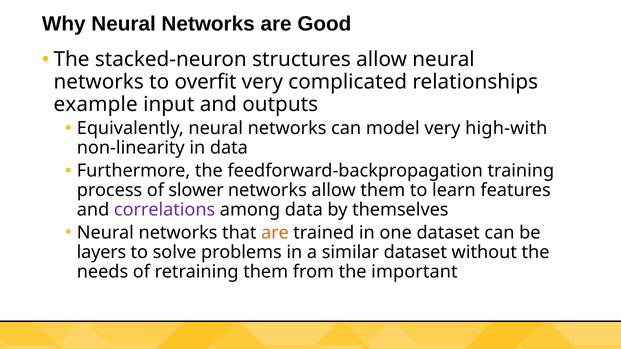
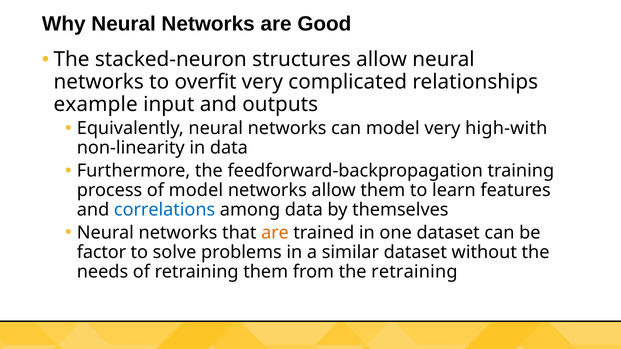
of slower: slower -> model
correlations colour: purple -> blue
layers: layers -> factor
the important: important -> retraining
